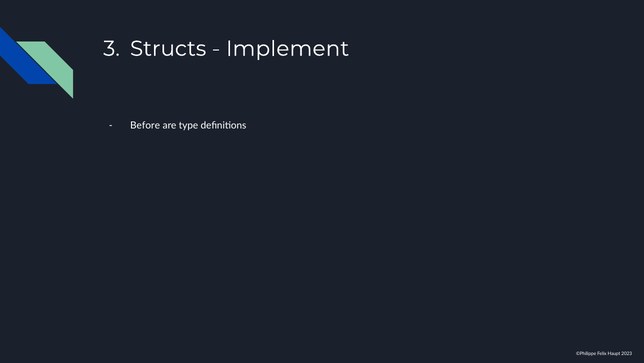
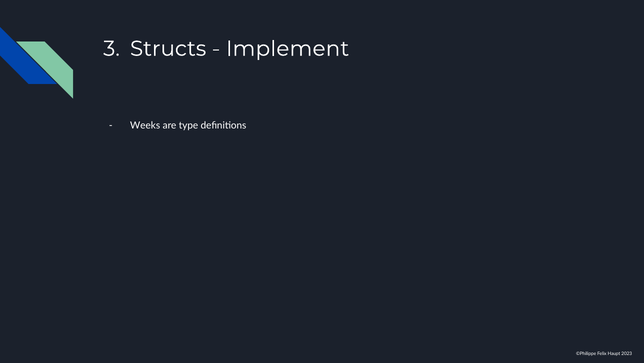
Before: Before -> Weeks
